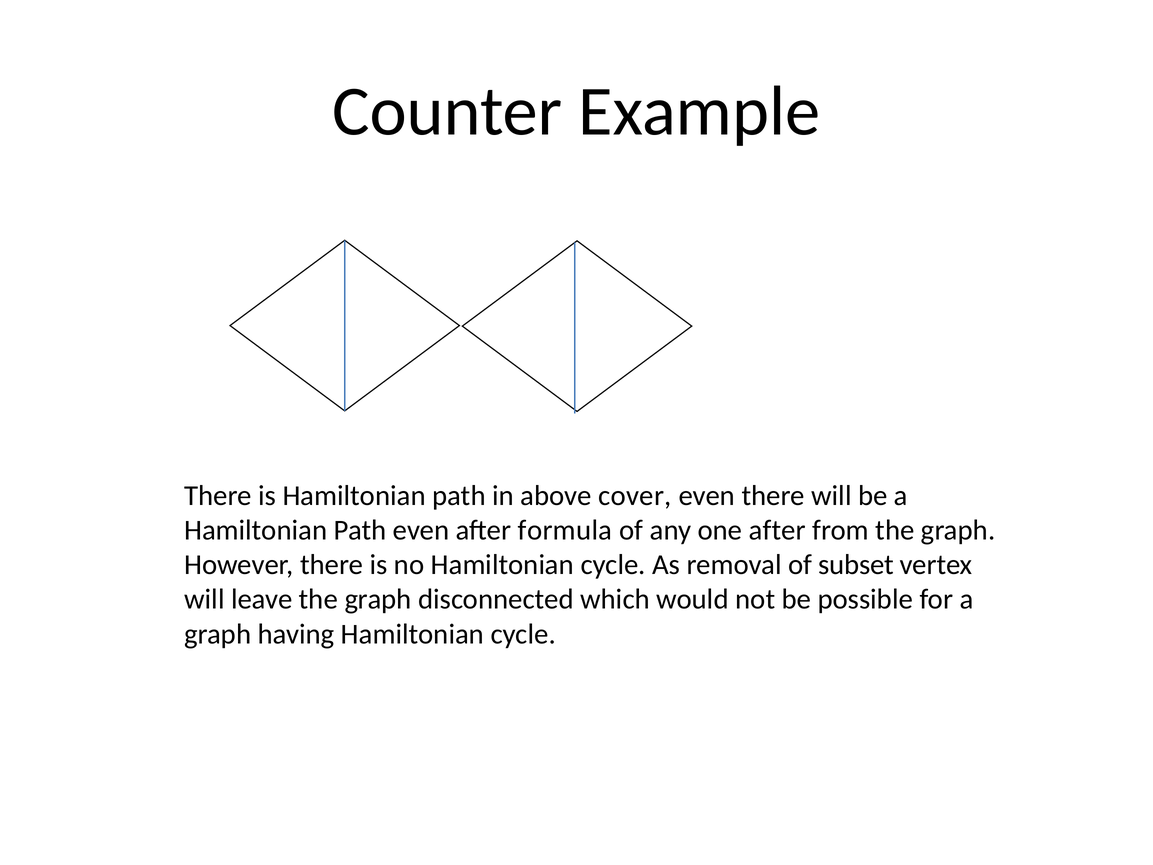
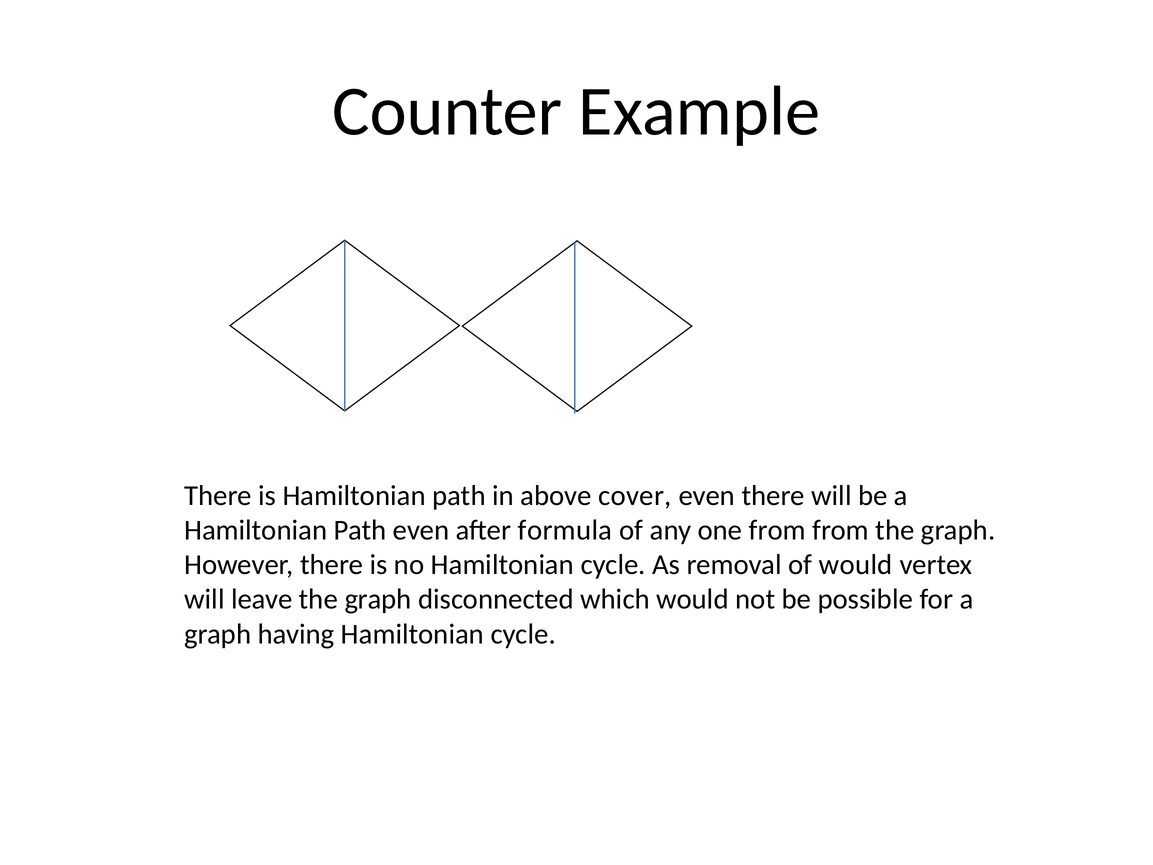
one after: after -> from
of subset: subset -> would
